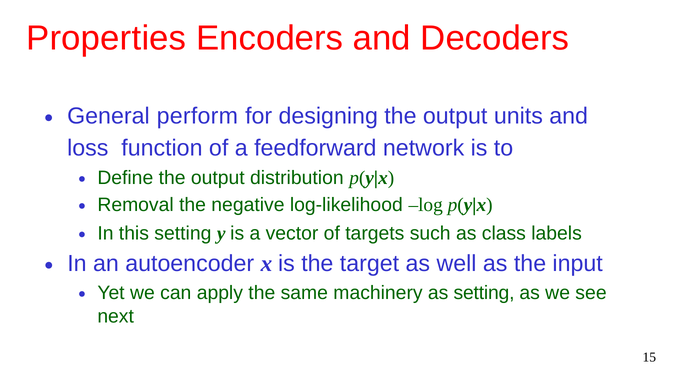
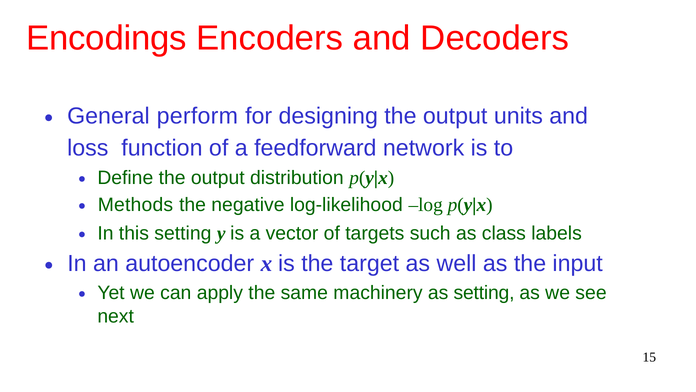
Properties: Properties -> Encodings
Removal: Removal -> Methods
